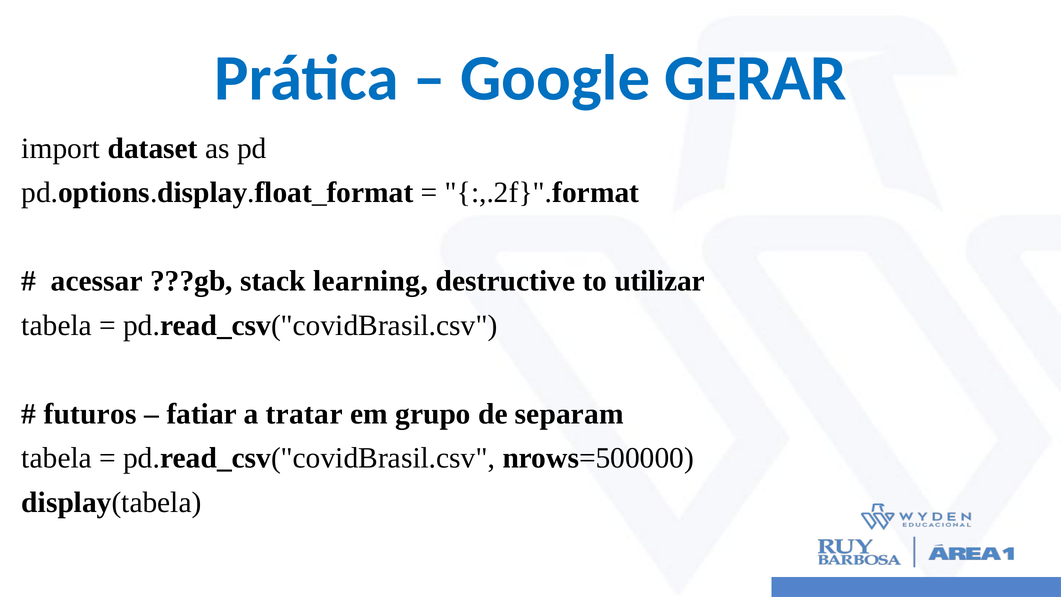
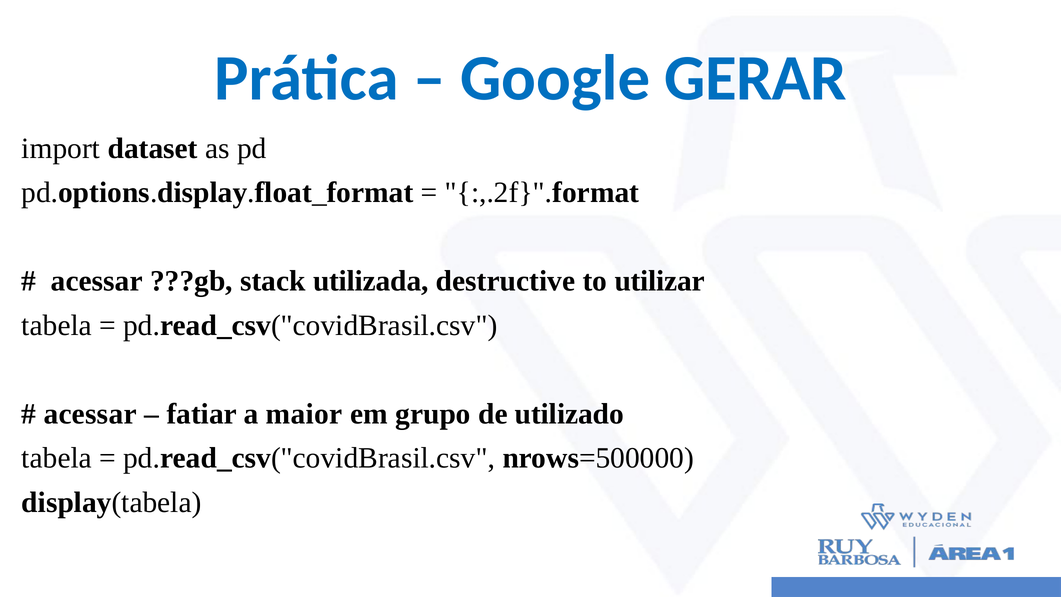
learning: learning -> utilizada
futuros at (90, 414): futuros -> acessar
tratar: tratar -> maior
separam: separam -> utilizado
